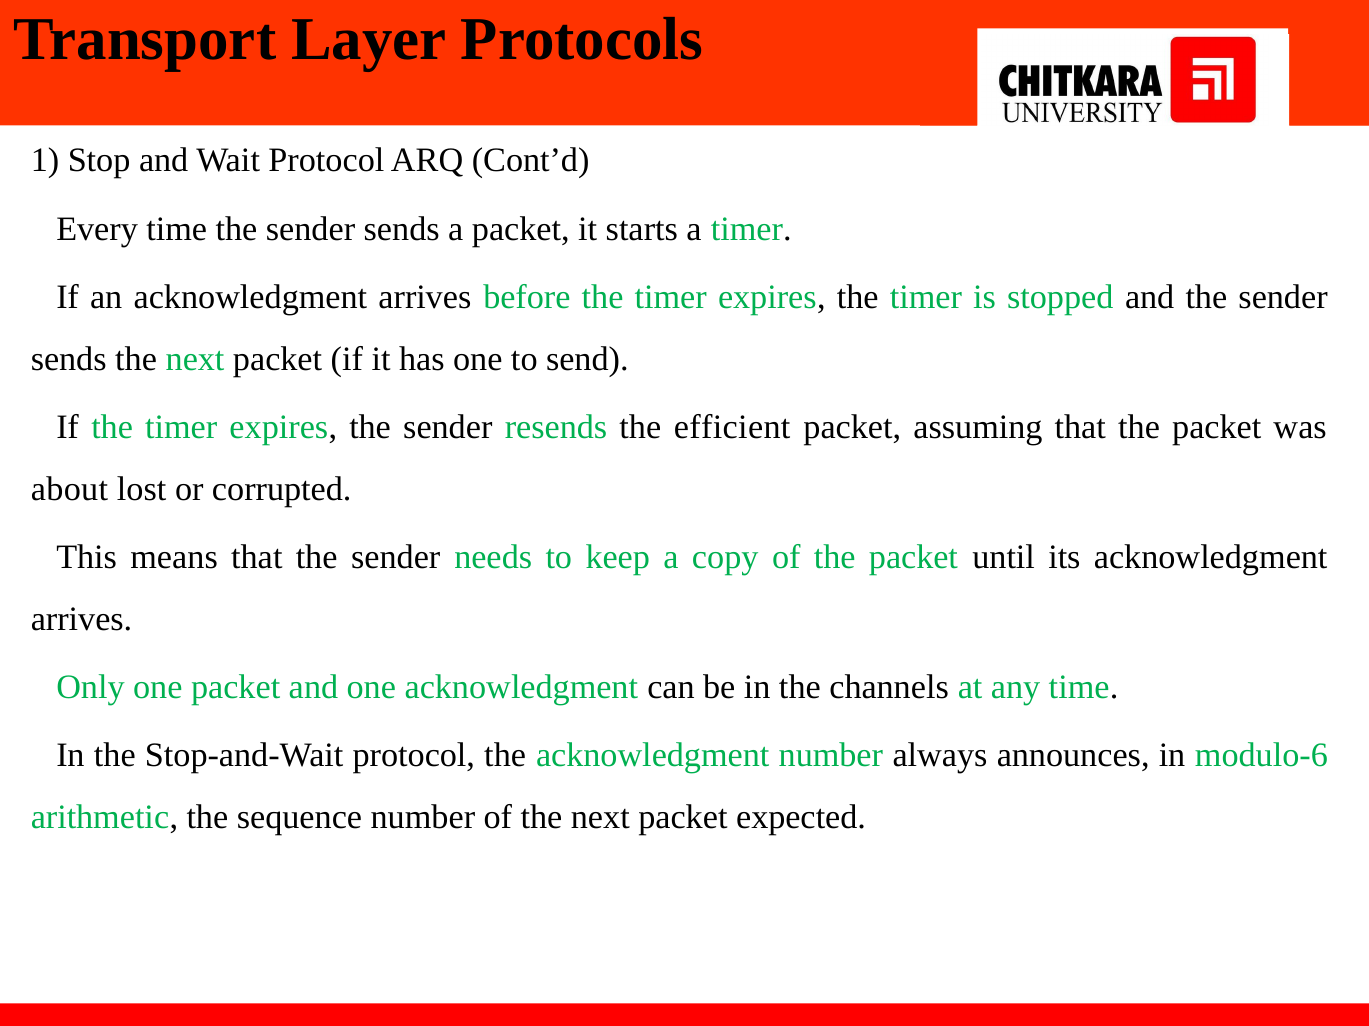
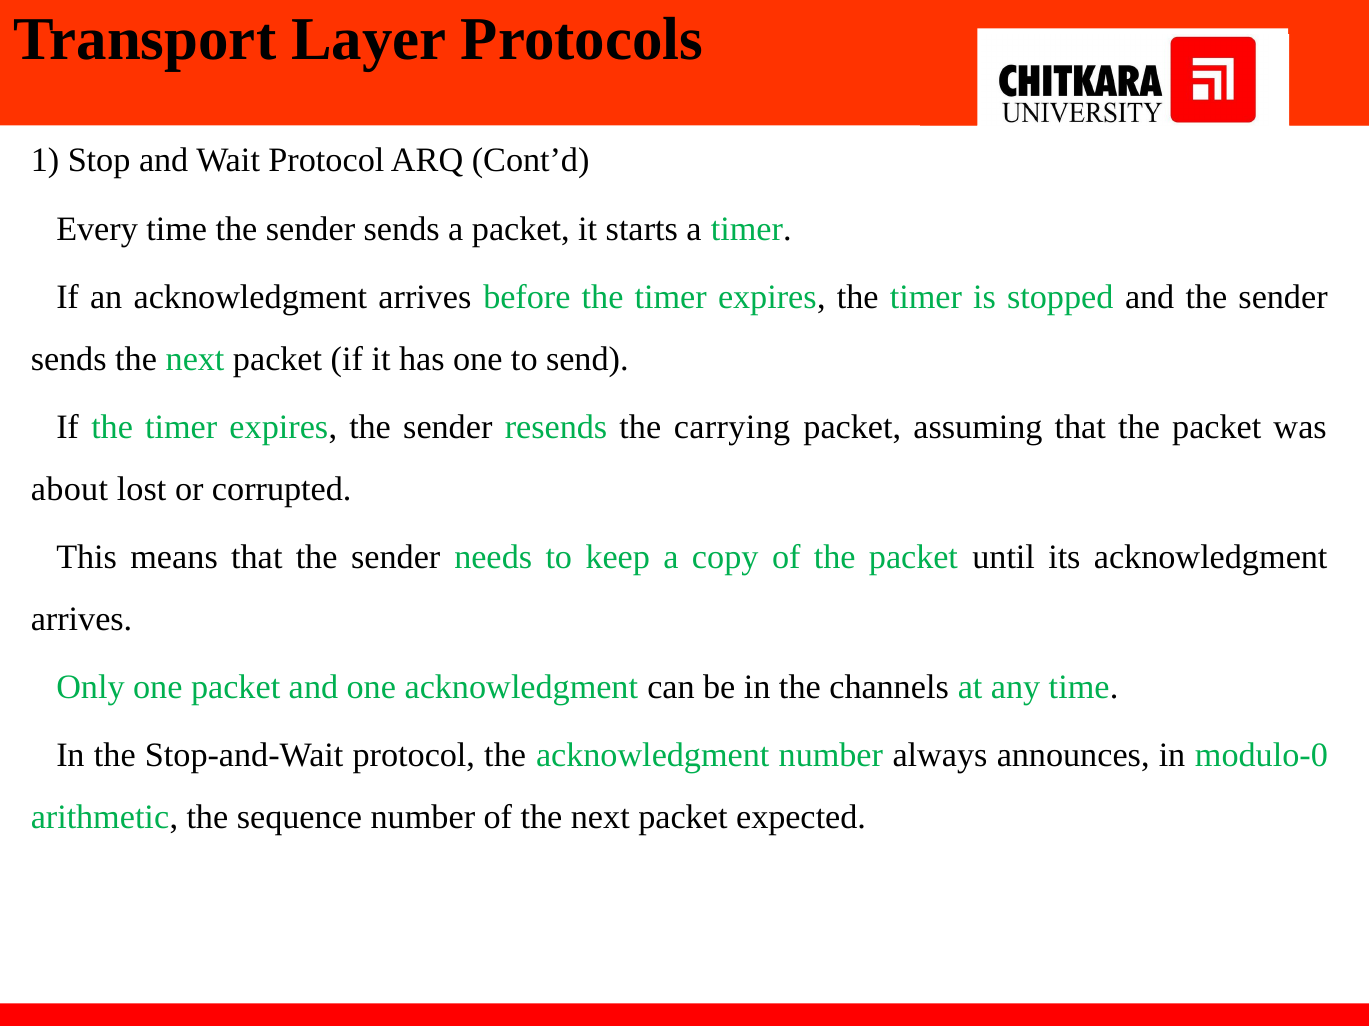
efficient: efficient -> carrying
modulo-6: modulo-6 -> modulo-0
